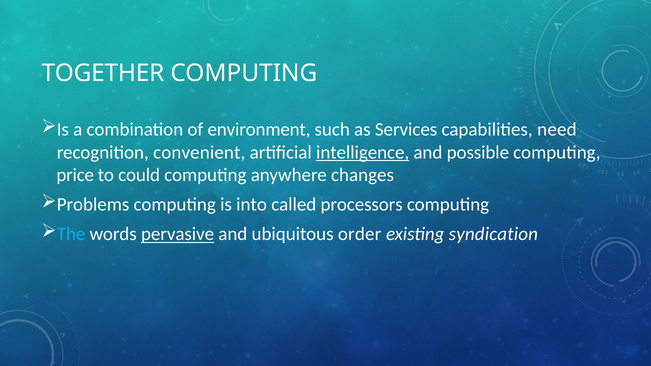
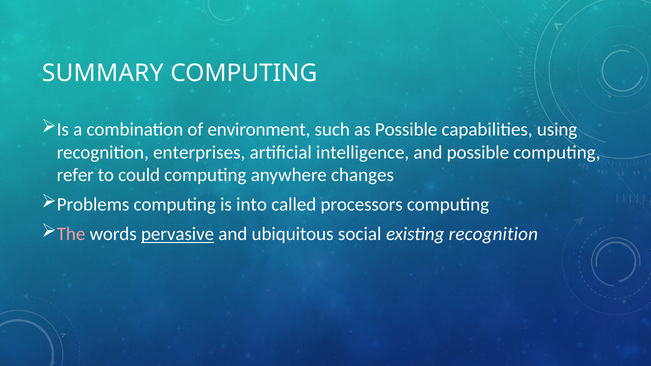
TOGETHER: TOGETHER -> SUMMARY
as Services: Services -> Possible
need: need -> using
convenient: convenient -> enterprises
intelligence underline: present -> none
price: price -> refer
The colour: light blue -> pink
order: order -> social
existing syndication: syndication -> recognition
